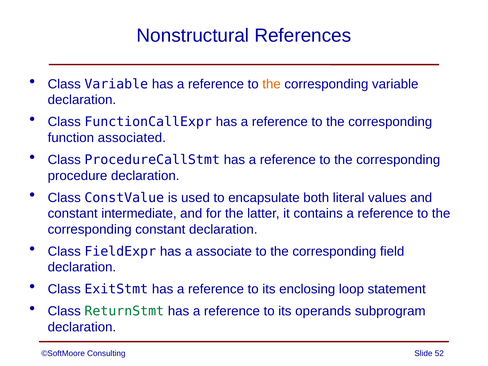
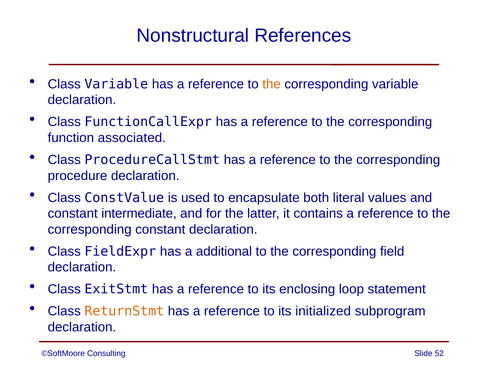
associate: associate -> additional
ReturnStmt colour: green -> orange
operands: operands -> initialized
